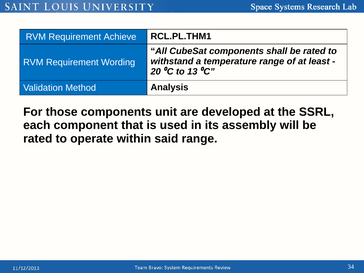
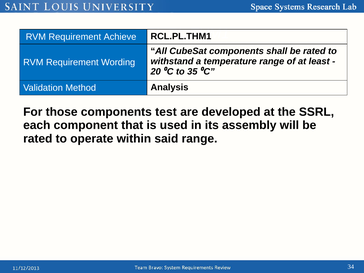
13: 13 -> 35
unit: unit -> test
